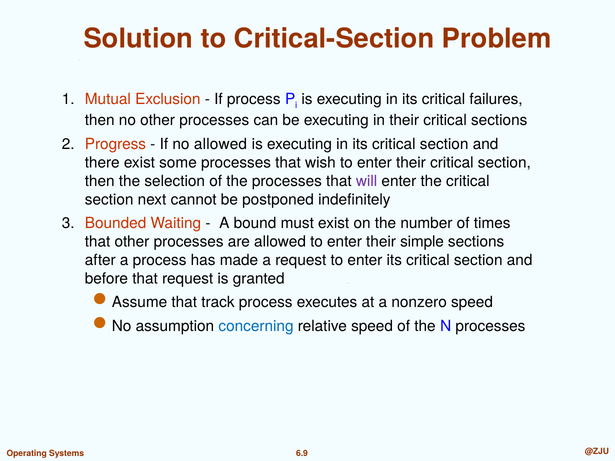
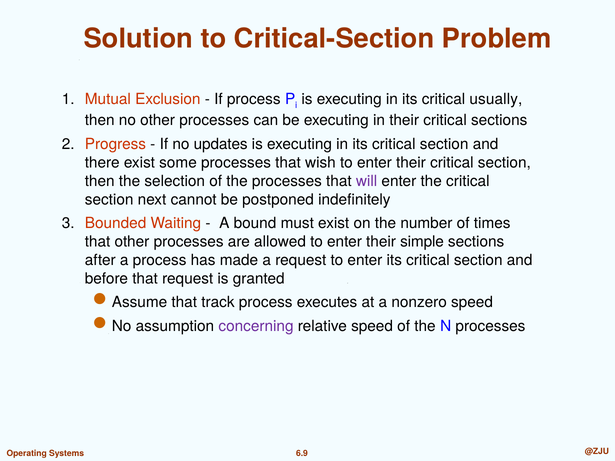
failures: failures -> usually
no allowed: allowed -> updates
concerning colour: blue -> purple
